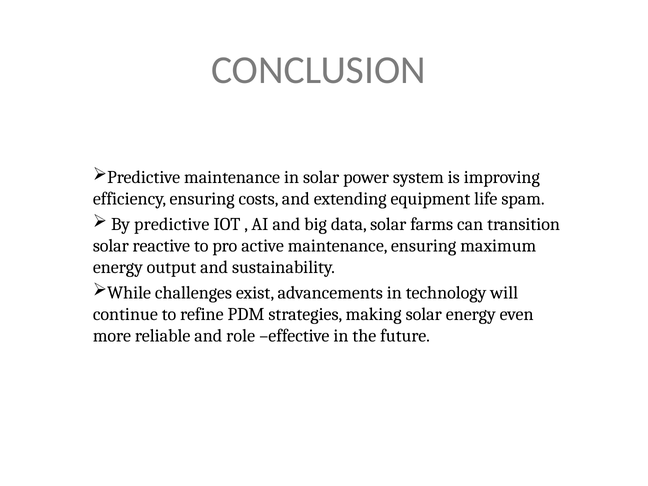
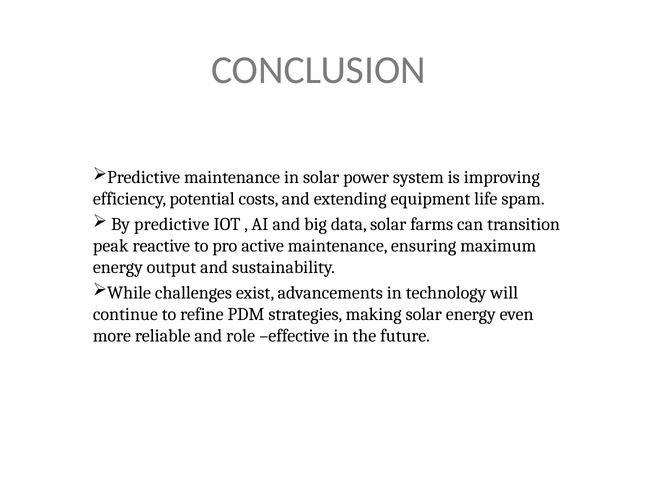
efficiency ensuring: ensuring -> potential
solar at (111, 246): solar -> peak
